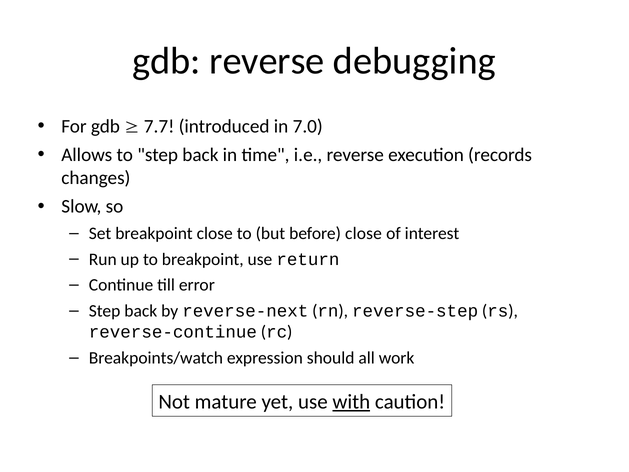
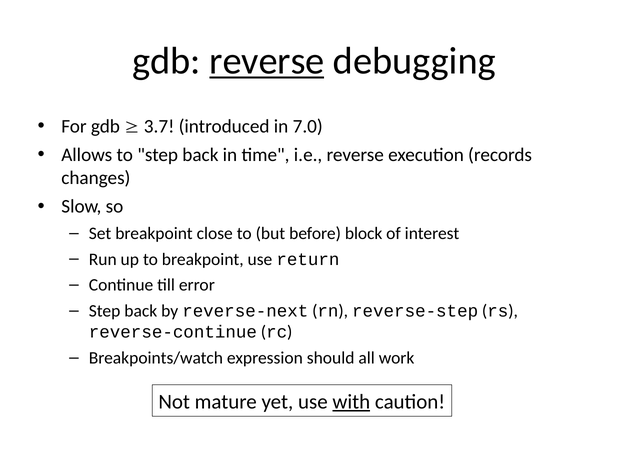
reverse at (267, 61) underline: none -> present
7.7: 7.7 -> 3.7
before close: close -> block
